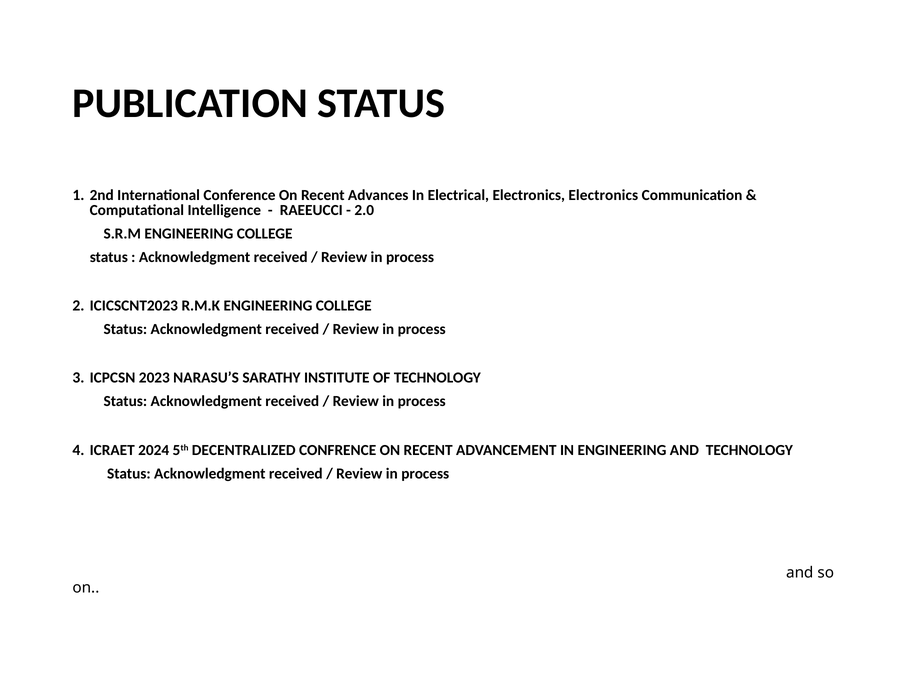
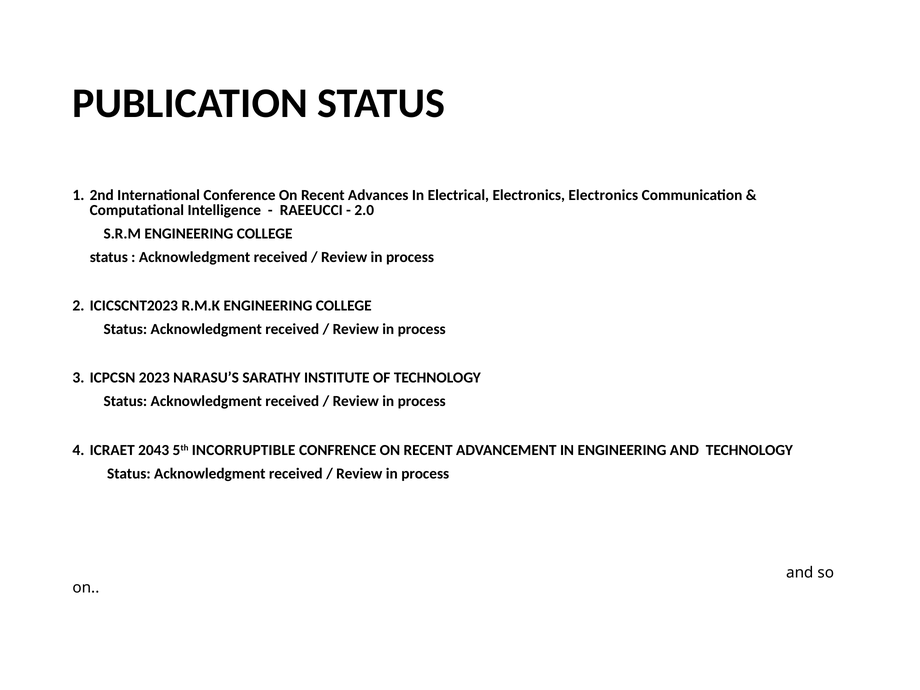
2024: 2024 -> 2043
DECENTRALIZED: DECENTRALIZED -> INCORRUPTIBLE
